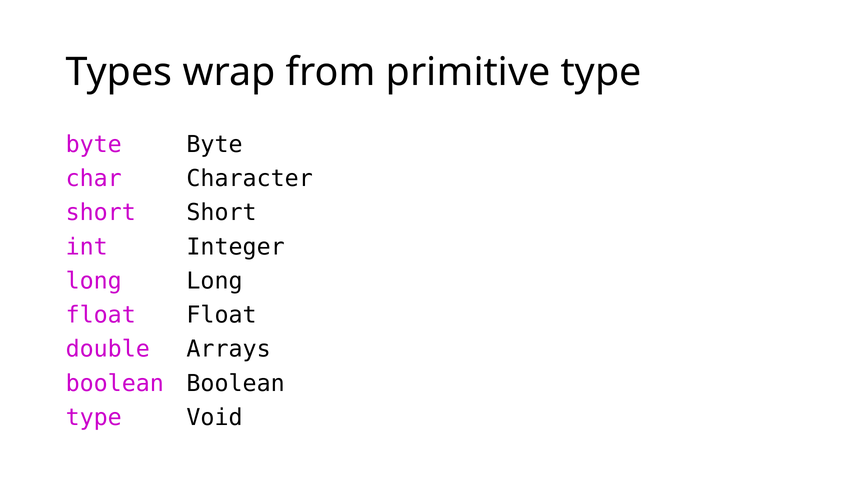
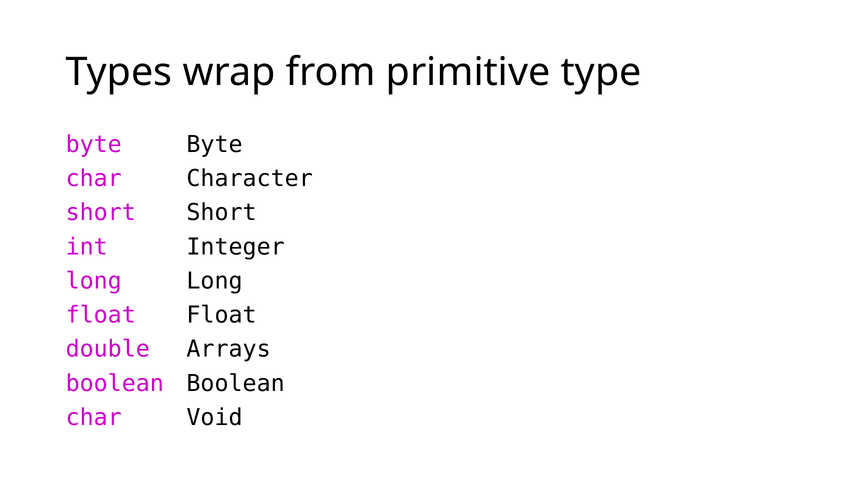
type at (94, 418): type -> char
